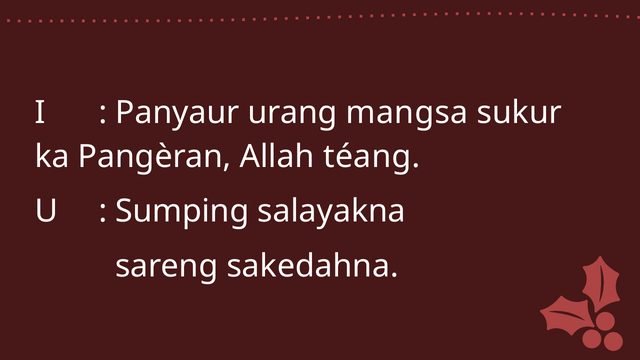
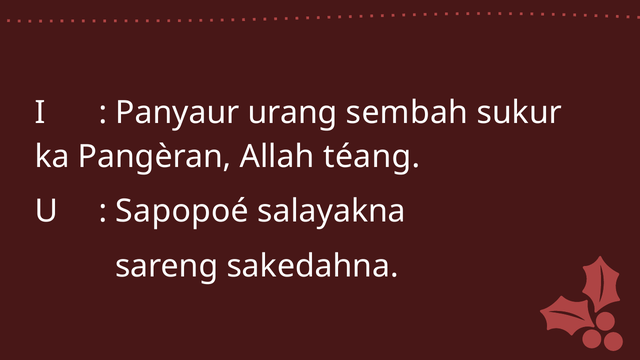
mangsa: mangsa -> sembah
Sumping: Sumping -> Sapopoé
